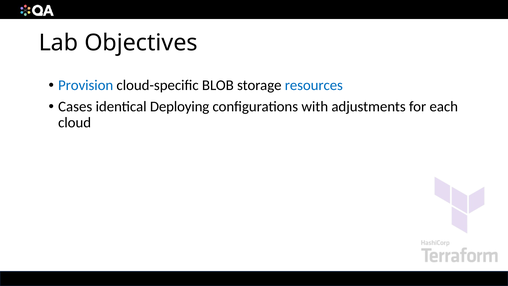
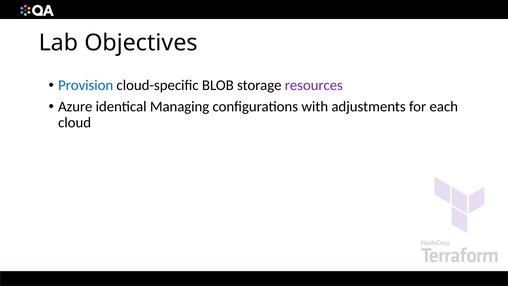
resources colour: blue -> purple
Cases: Cases -> Azure
Deploying: Deploying -> Managing
